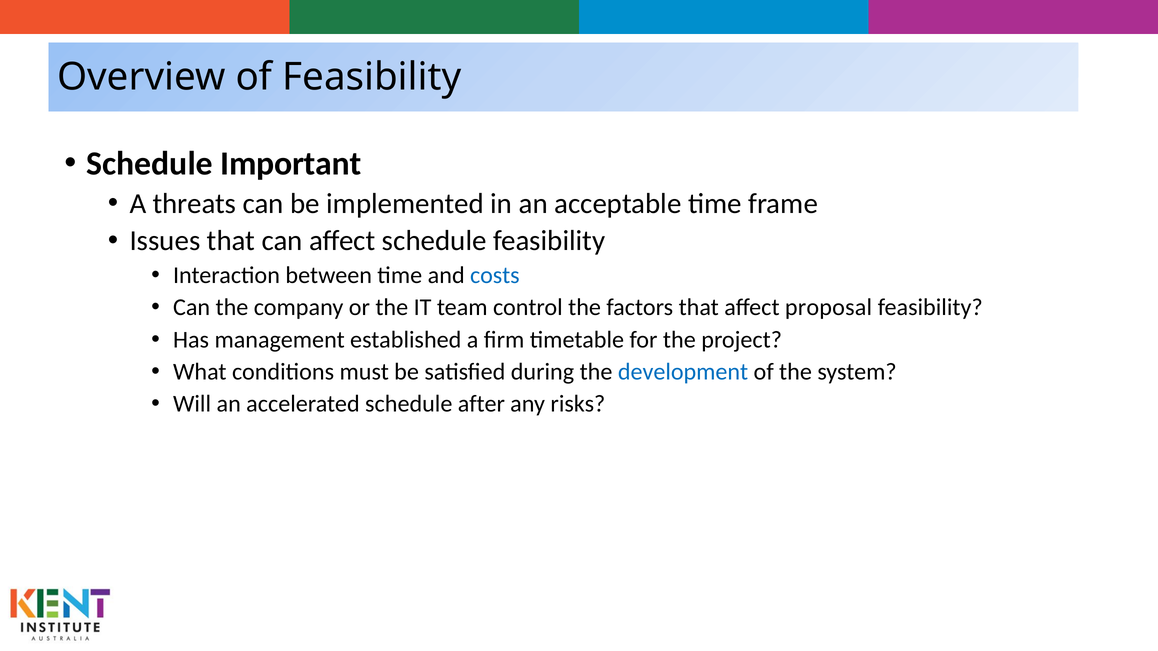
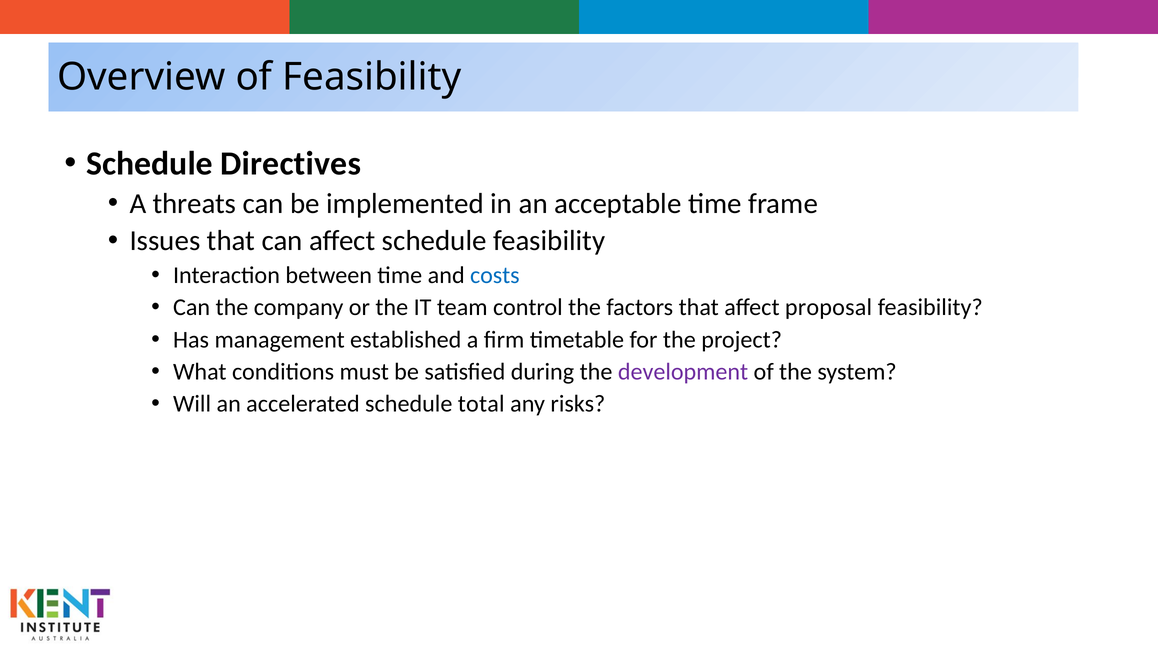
Important: Important -> Directives
development colour: blue -> purple
after: after -> total
